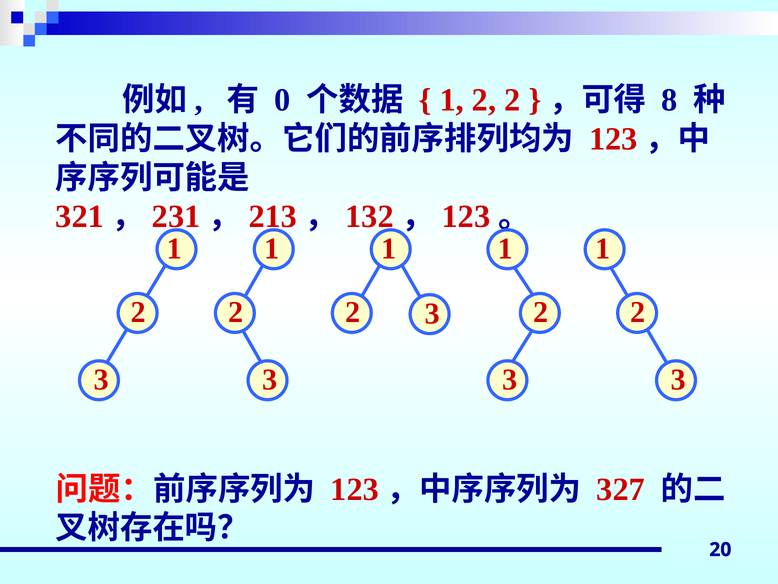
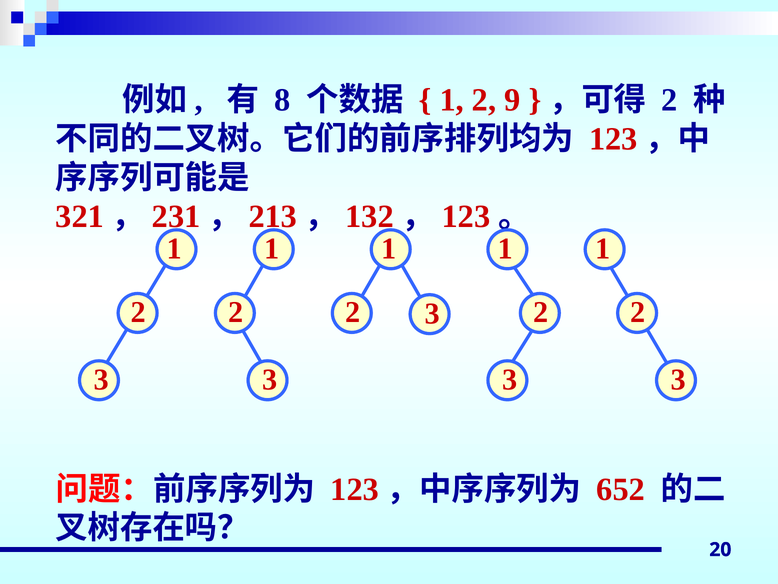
0: 0 -> 8
2 2: 2 -> 9
8 at (669, 100): 8 -> 2
327: 327 -> 652
